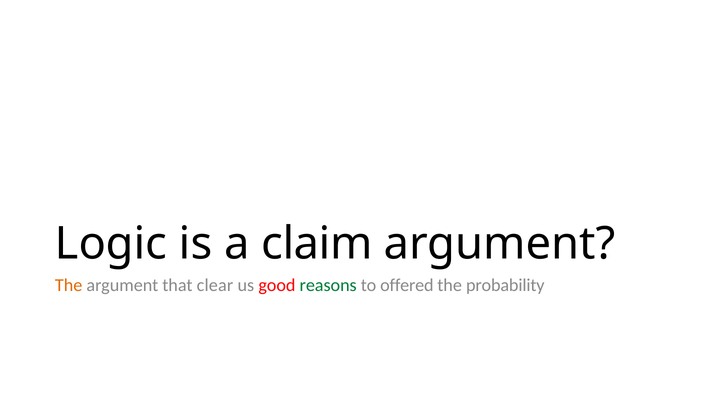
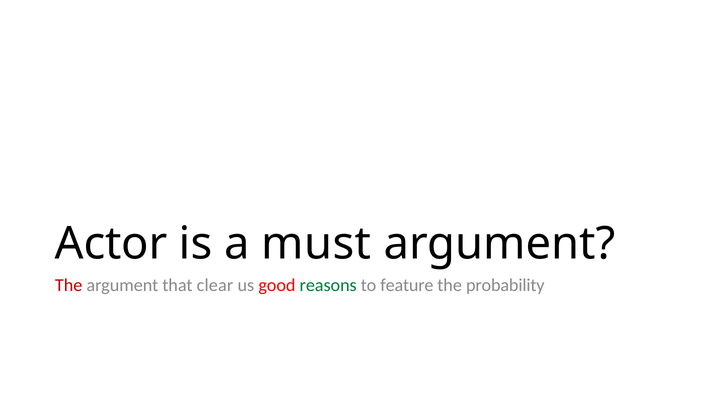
Logic: Logic -> Actor
claim: claim -> must
The at (69, 286) colour: orange -> red
offered: offered -> feature
